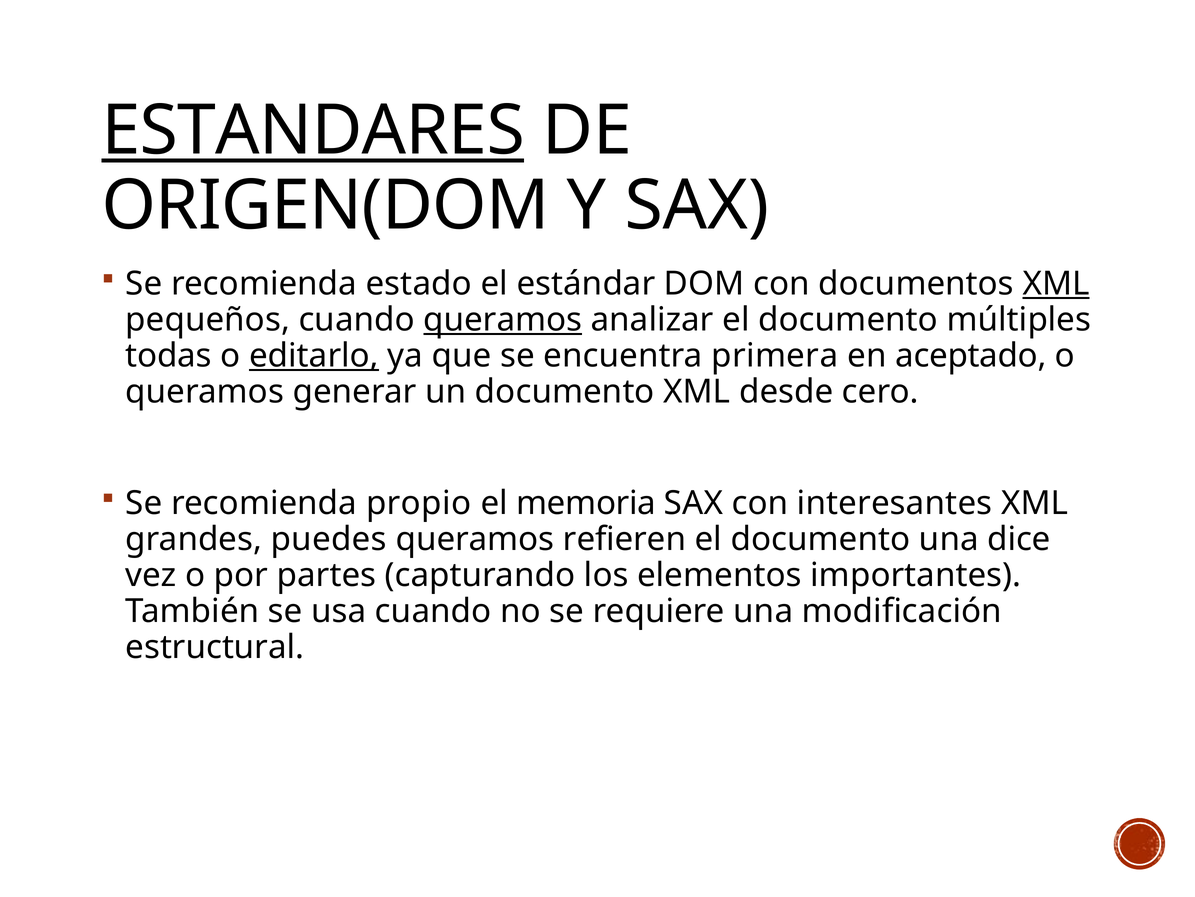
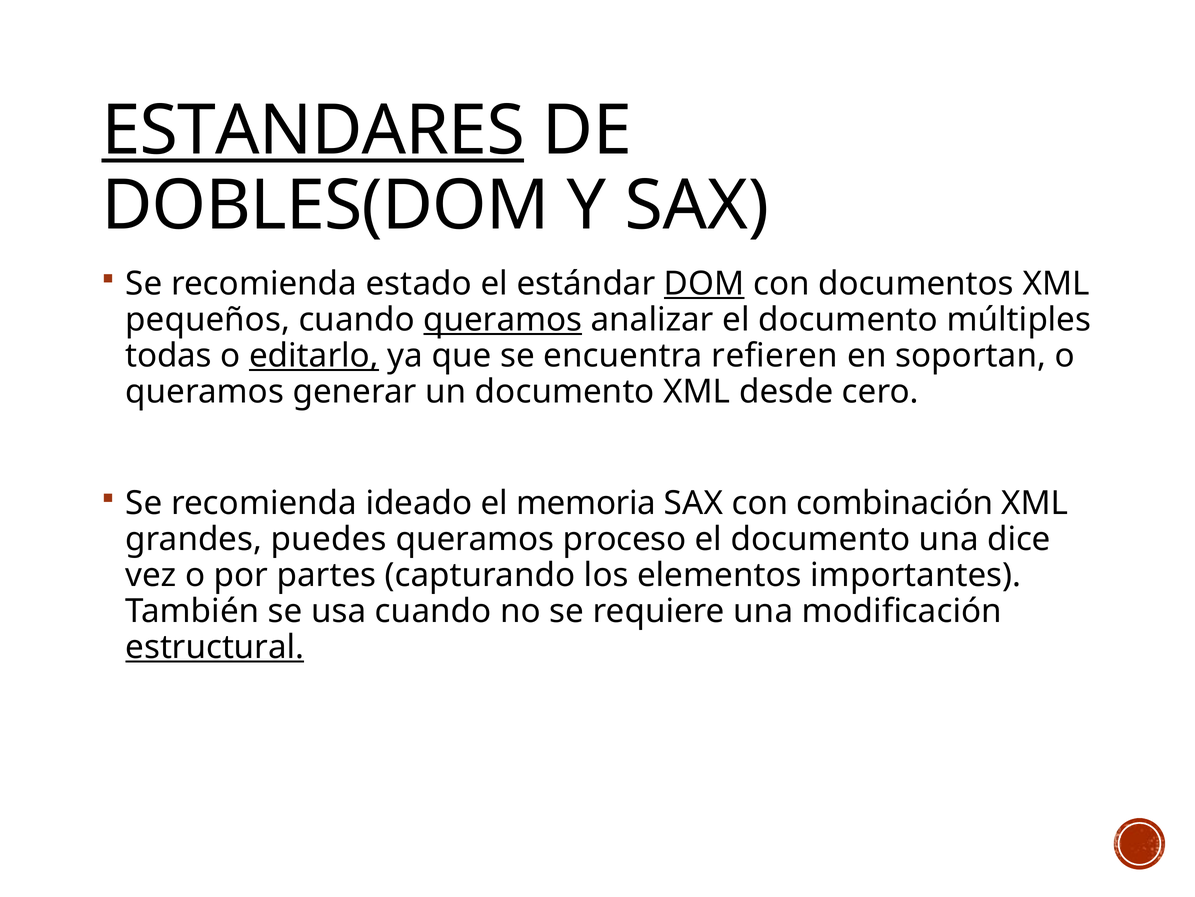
ORIGEN(DOM: ORIGEN(DOM -> DOBLES(DOM
DOM underline: none -> present
XML at (1056, 284) underline: present -> none
primera: primera -> refieren
aceptado: aceptado -> soportan
propio: propio -> ideado
interesantes: interesantes -> combinación
refieren: refieren -> proceso
estructural underline: none -> present
